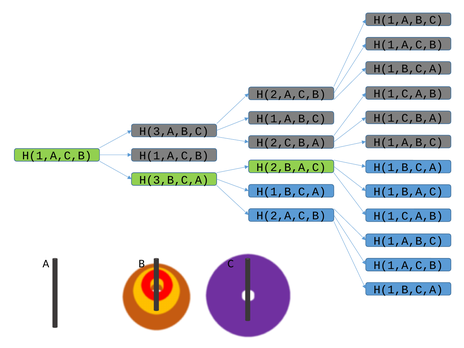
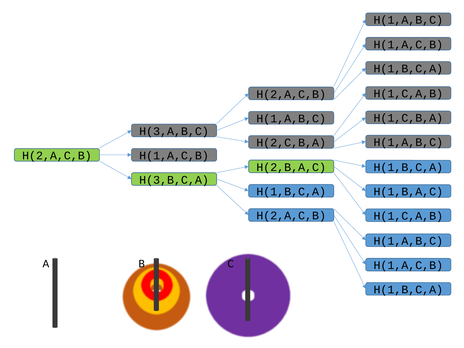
H(1,A,C,B at (57, 156): H(1,A,C,B -> H(2,A,C,B
